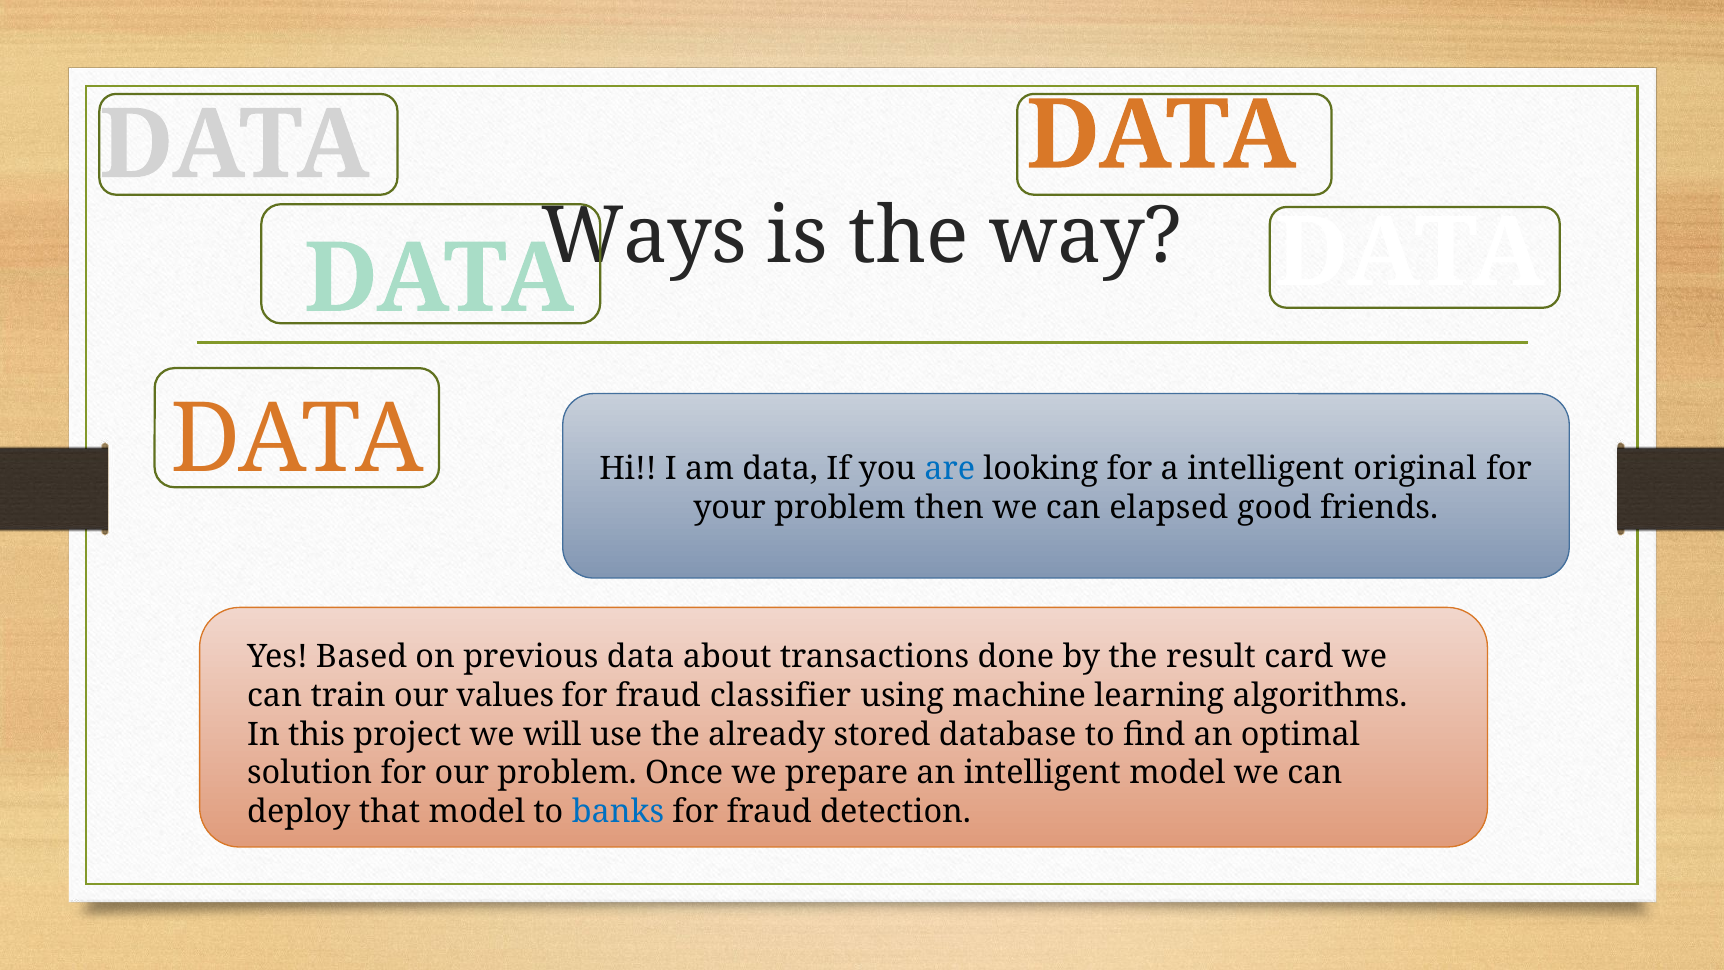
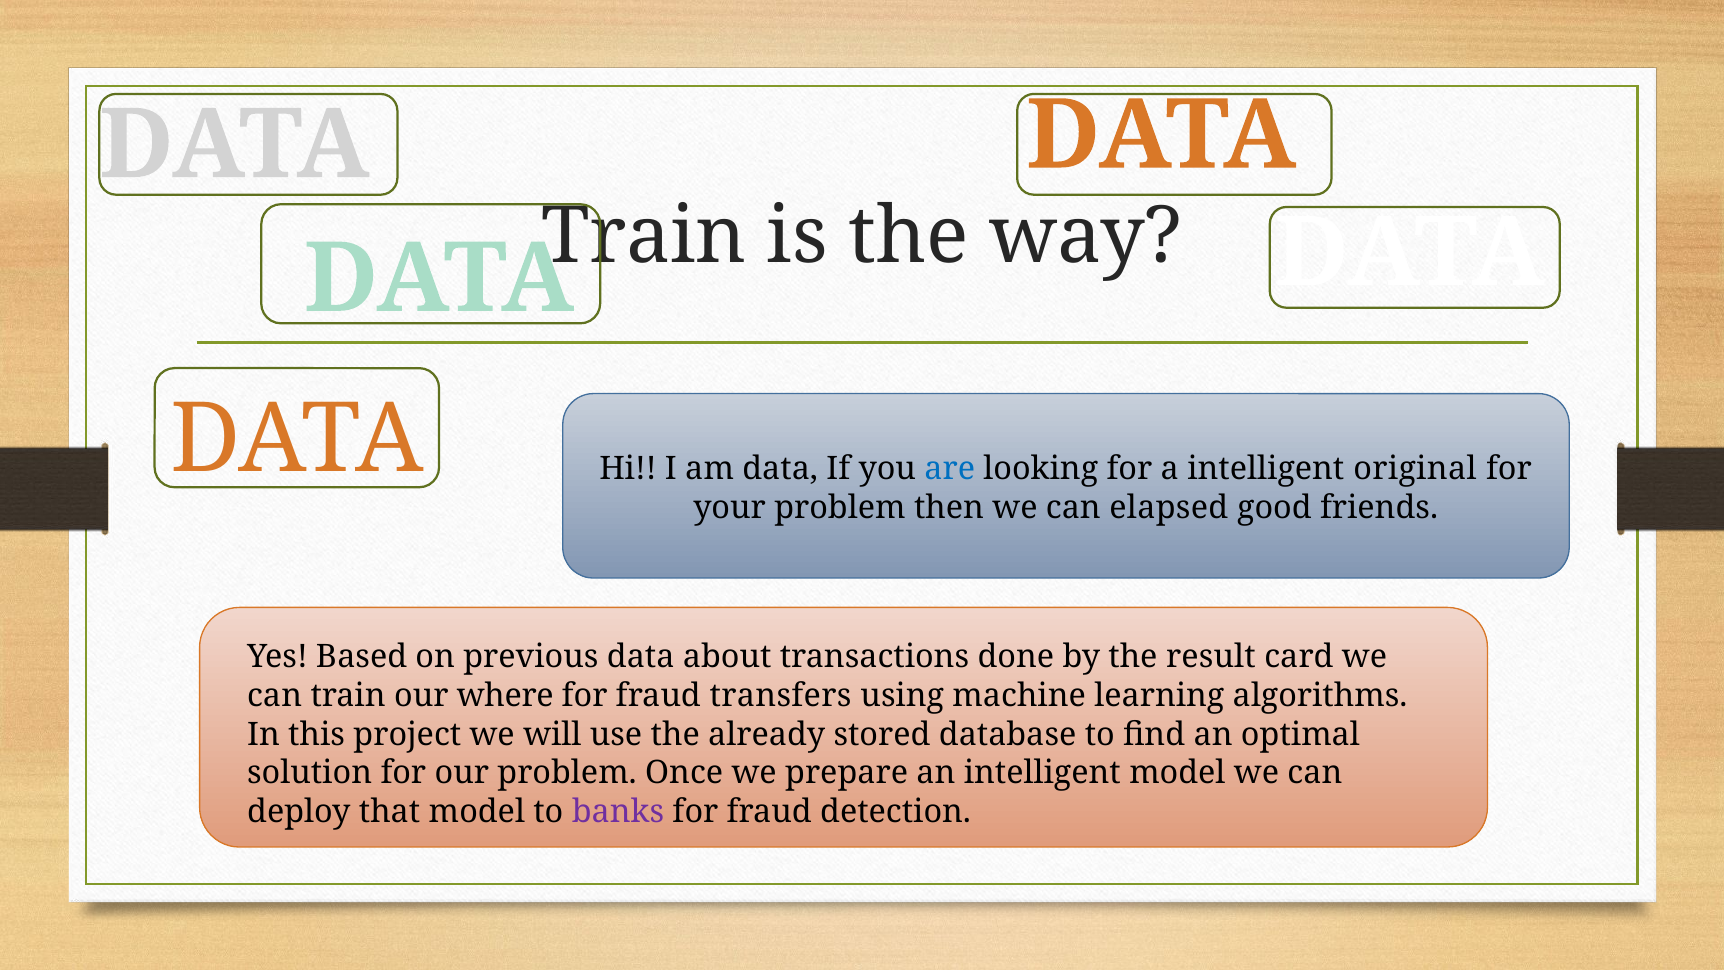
Ways at (644, 237): Ways -> Train
values: values -> where
classifier: classifier -> transfers
banks colour: blue -> purple
